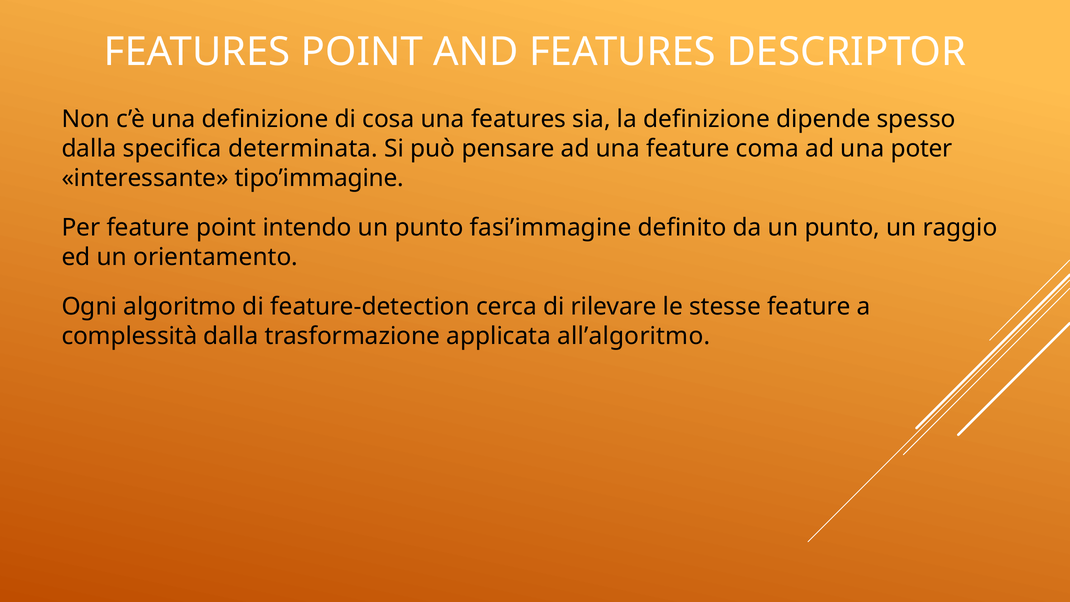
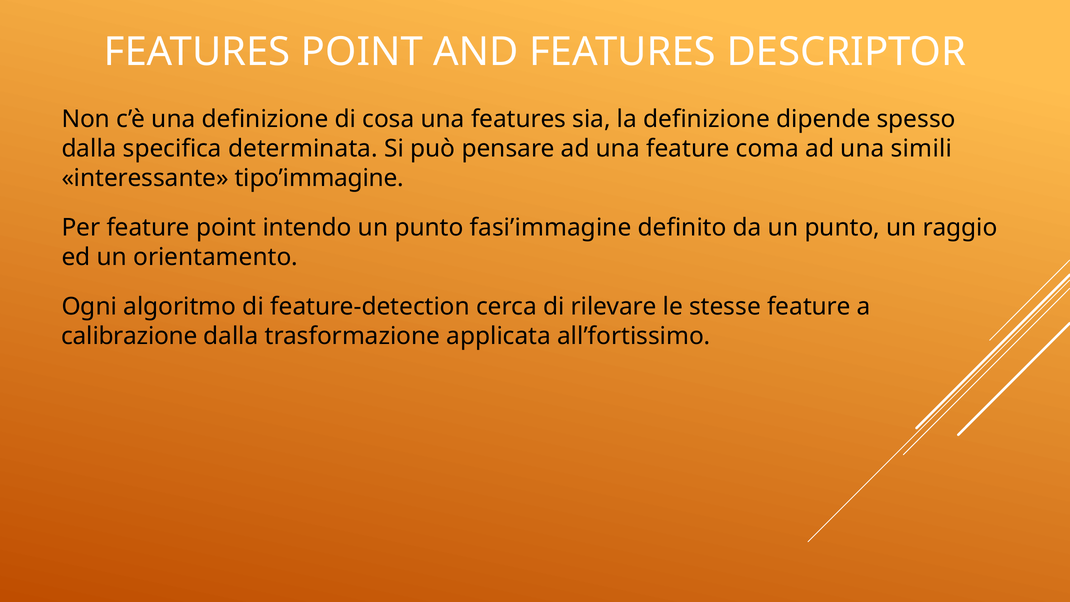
poter: poter -> simili
complessità: complessità -> calibrazione
all’algoritmo: all’algoritmo -> all’fortissimo
